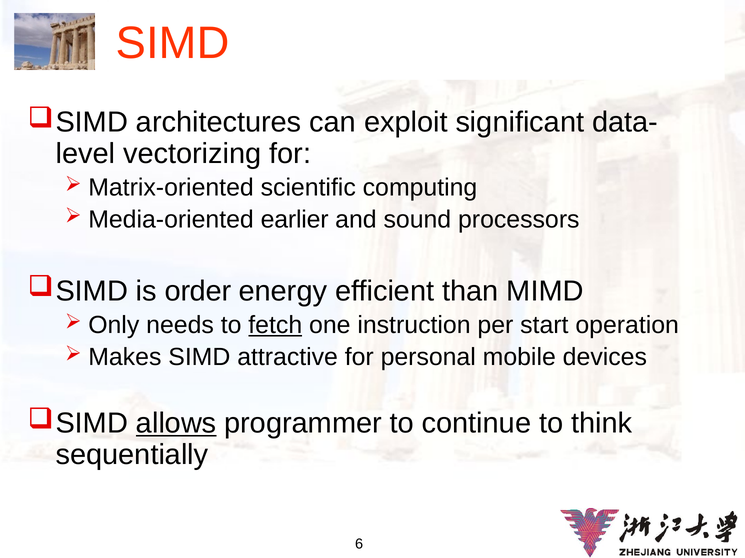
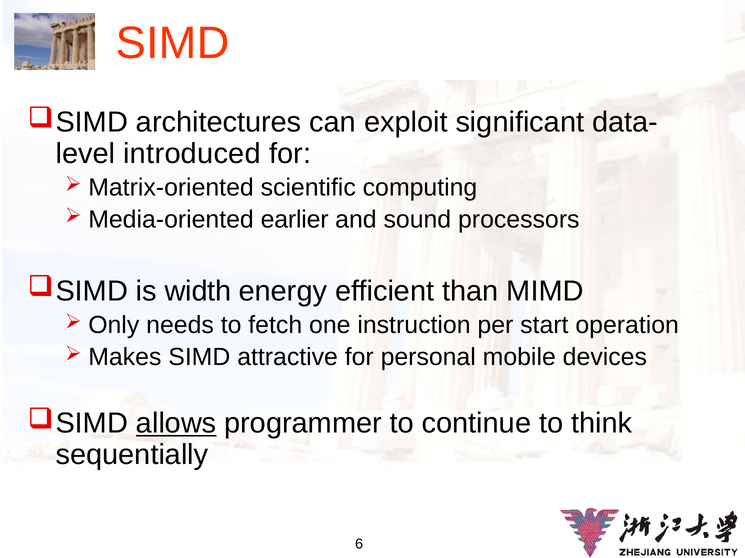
vectorizing: vectorizing -> introduced
order: order -> width
fetch underline: present -> none
